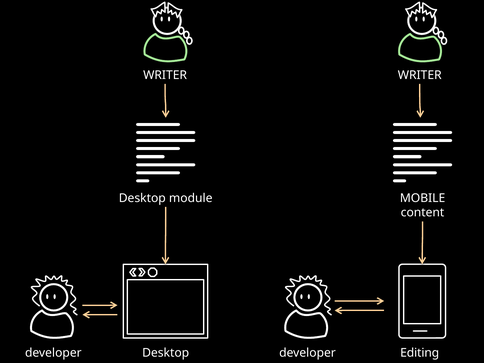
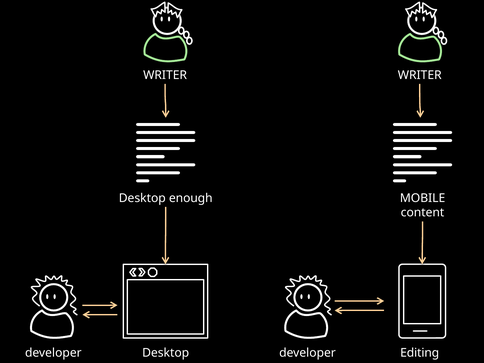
module: module -> enough
